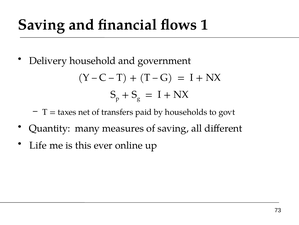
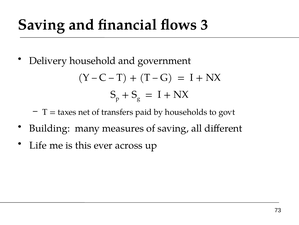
1: 1 -> 3
Quantity: Quantity -> Building
online: online -> across
